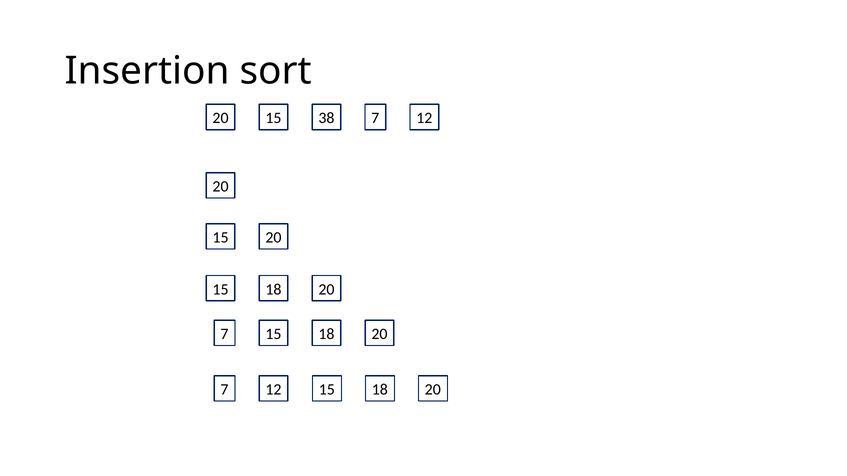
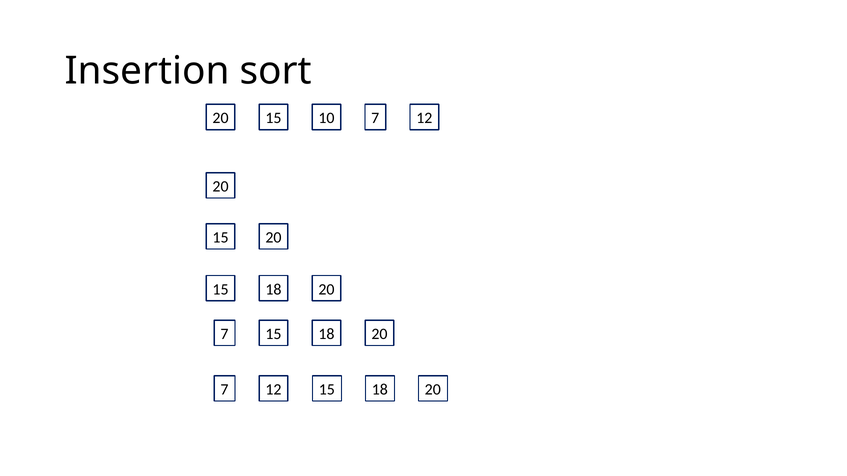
38: 38 -> 10
